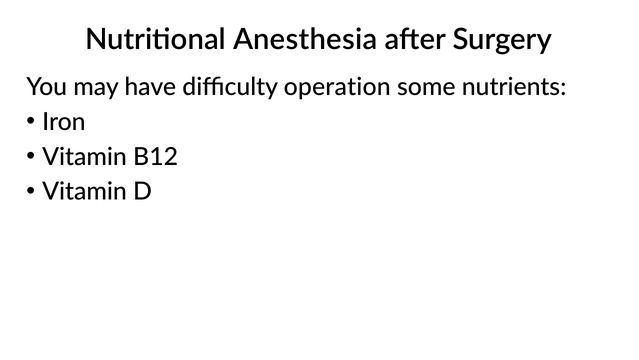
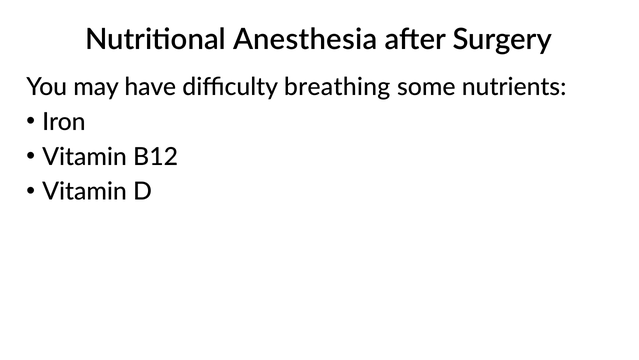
operation: operation -> breathing
